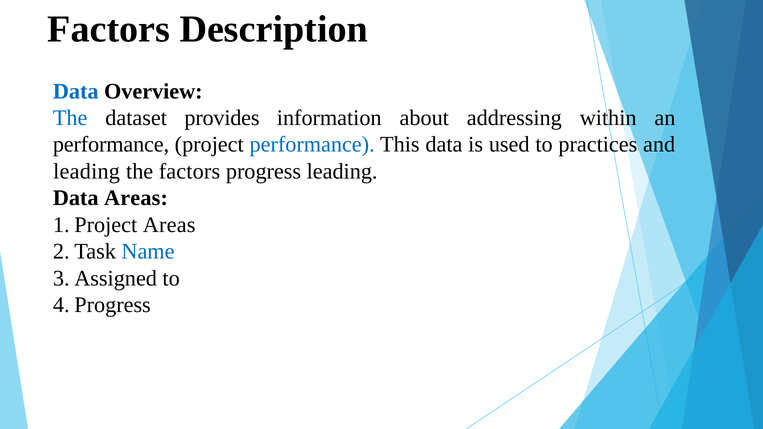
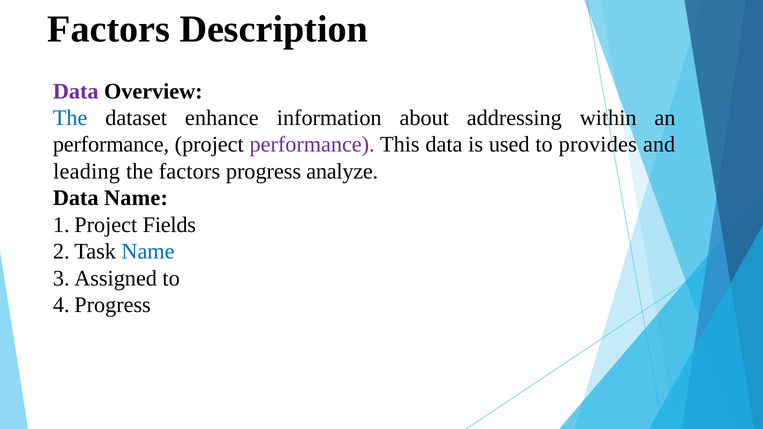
Data at (76, 91) colour: blue -> purple
provides: provides -> enhance
performance at (312, 145) colour: blue -> purple
practices: practices -> provides
progress leading: leading -> analyze
Data Areas: Areas -> Name
Areas at (169, 225): Areas -> Fields
